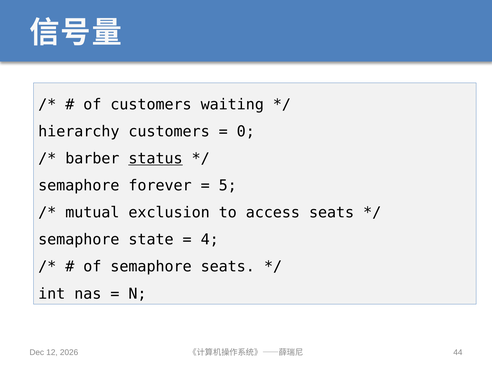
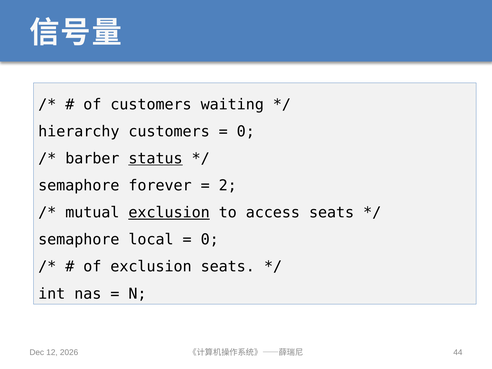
5: 5 -> 2
exclusion at (169, 213) underline: none -> present
state: state -> local
4 at (210, 240): 4 -> 0
of semaphore: semaphore -> exclusion
